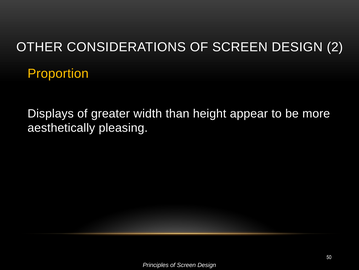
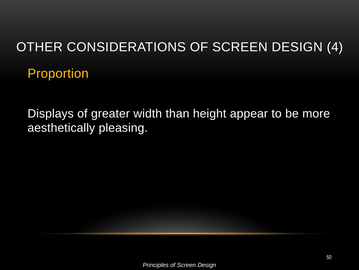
2: 2 -> 4
